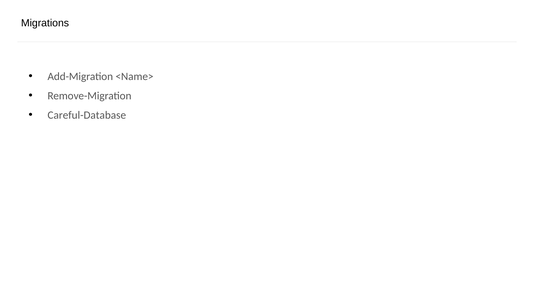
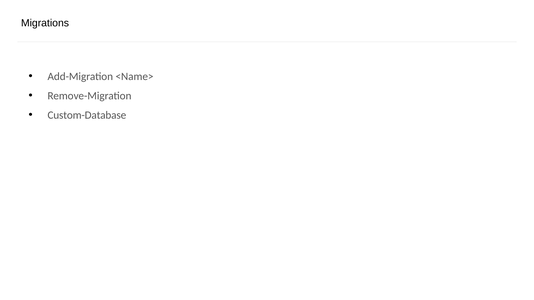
Careful-Database: Careful-Database -> Custom-Database
